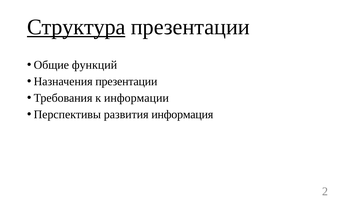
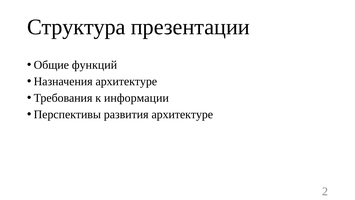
Структура underline: present -> none
Назначения презентации: презентации -> архитектуре
развития информация: информация -> архитектуре
